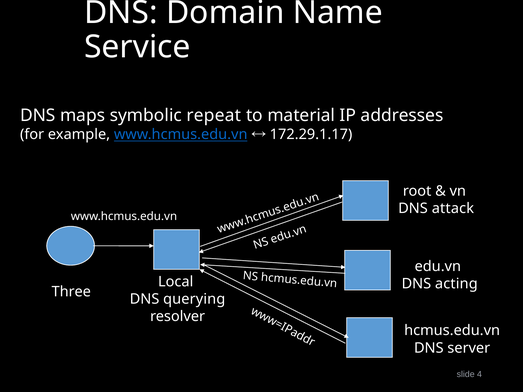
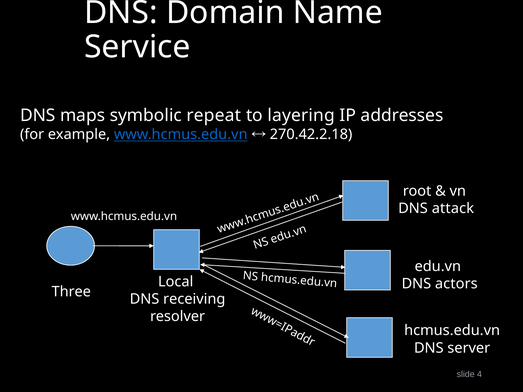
material: material -> layering
172.29.1.17: 172.29.1.17 -> 270.42.2.18
acting: acting -> actors
querying: querying -> receiving
